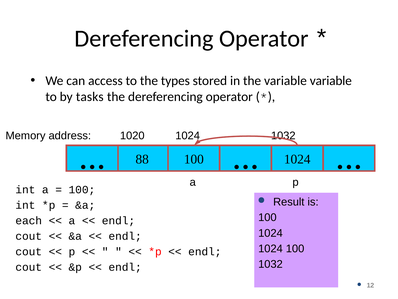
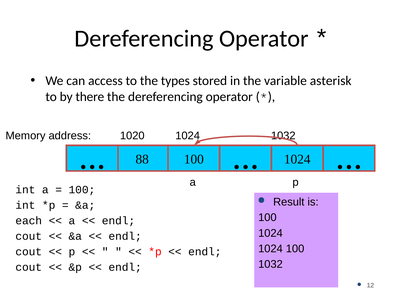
variable variable: variable -> asterisk
tasks: tasks -> there
